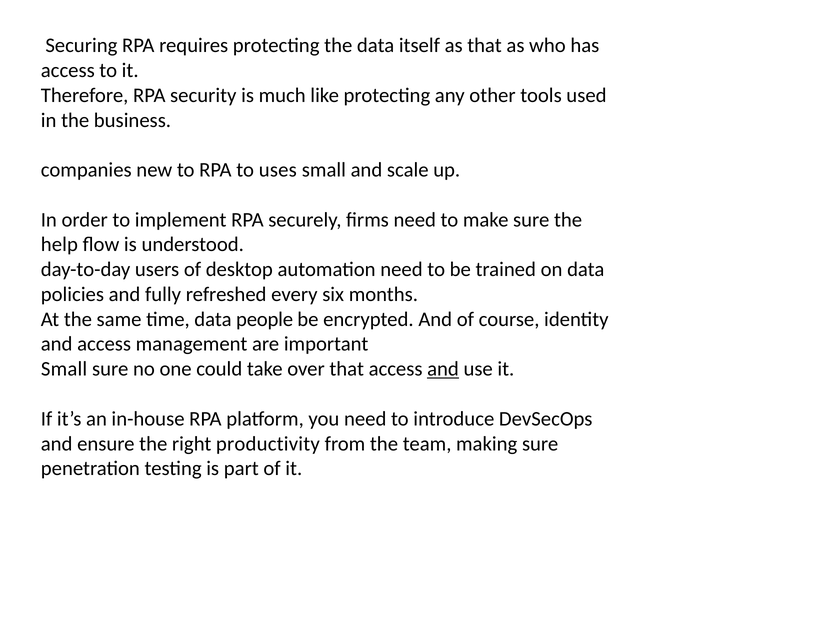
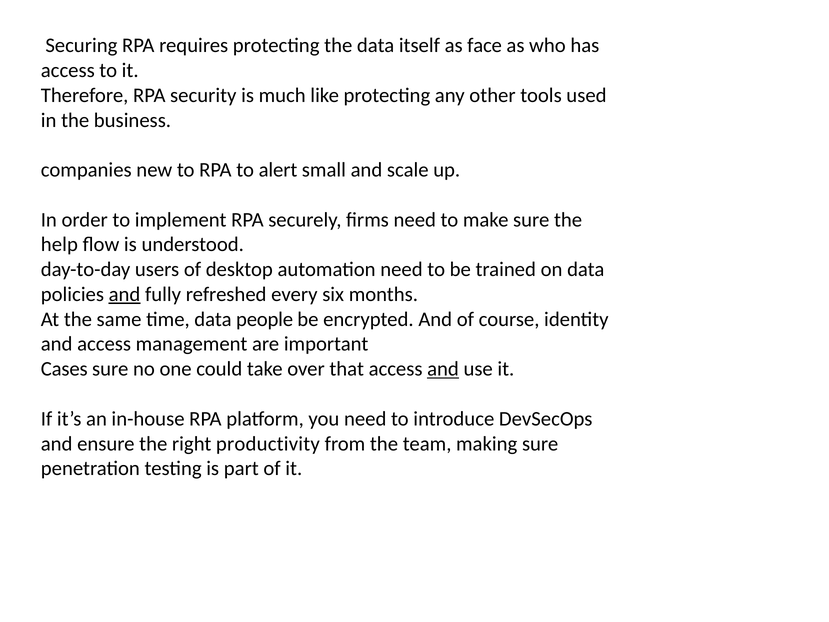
as that: that -> face
uses: uses -> alert
and at (124, 294) underline: none -> present
Small at (64, 369): Small -> Cases
